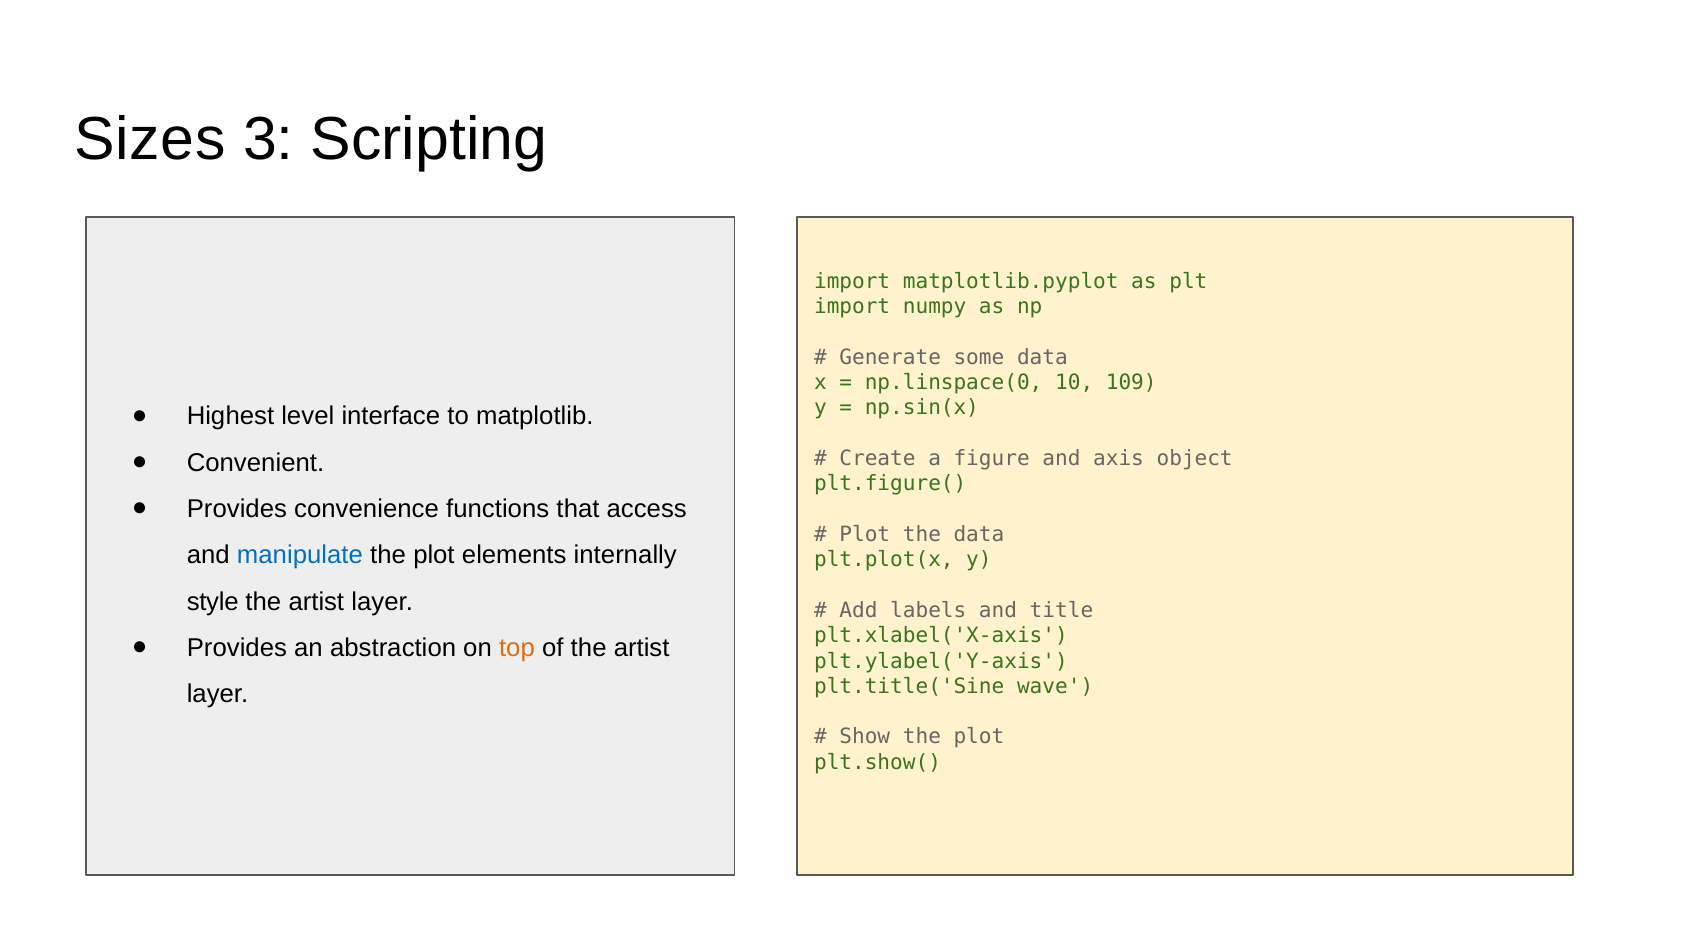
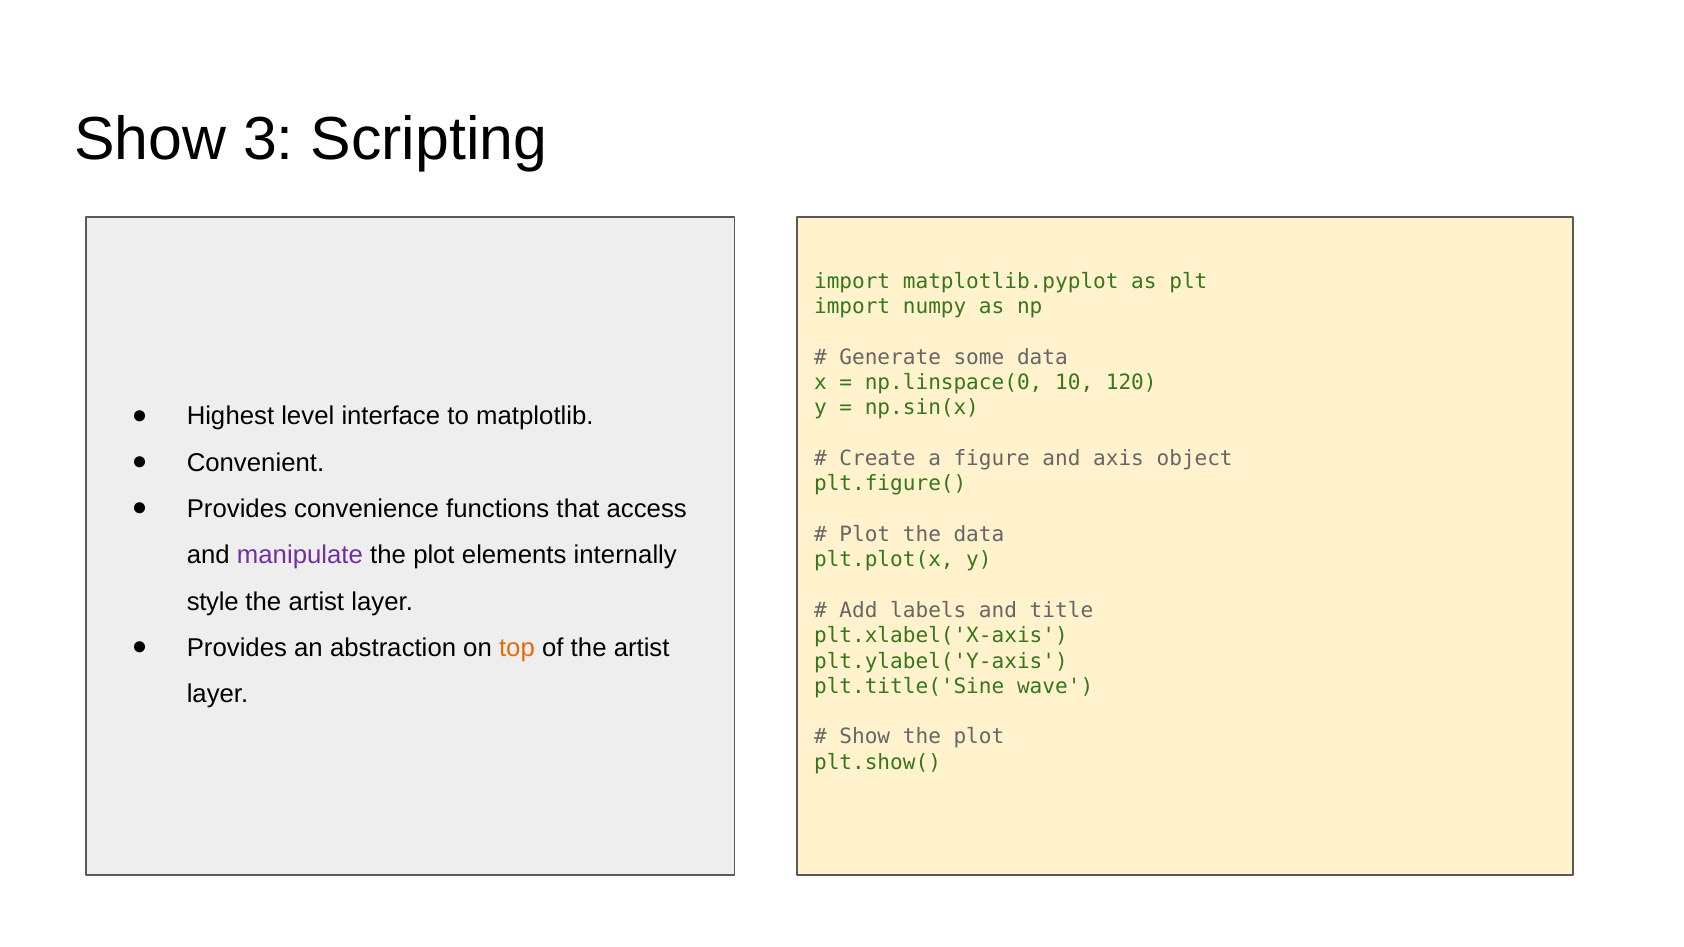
Sizes at (150, 140): Sizes -> Show
109: 109 -> 120
manipulate colour: blue -> purple
